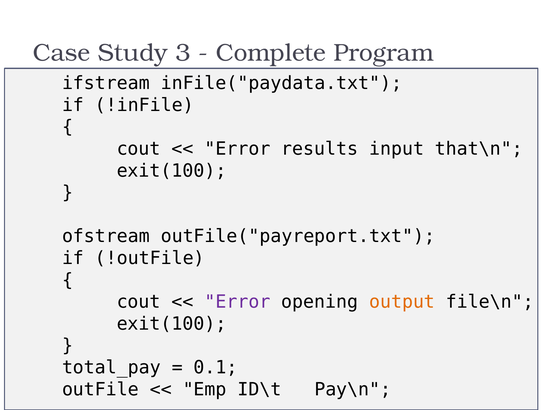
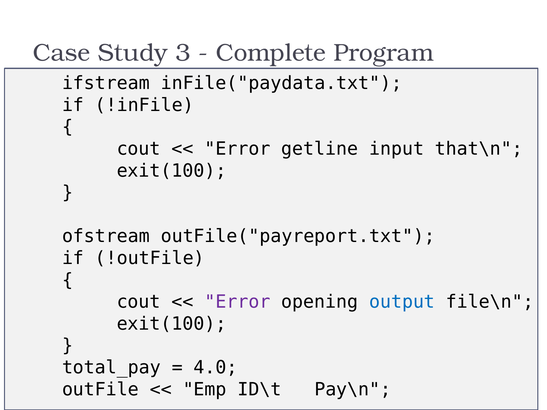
results: results -> getline
output colour: orange -> blue
0.1: 0.1 -> 4.0
